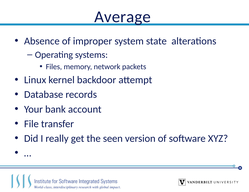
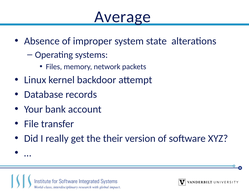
seen: seen -> their
